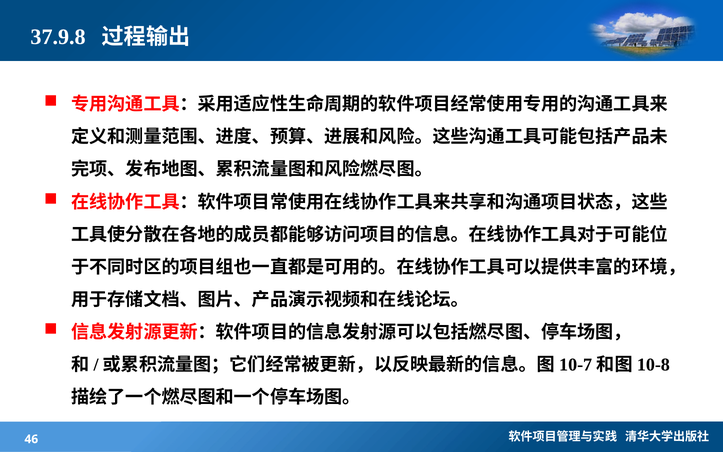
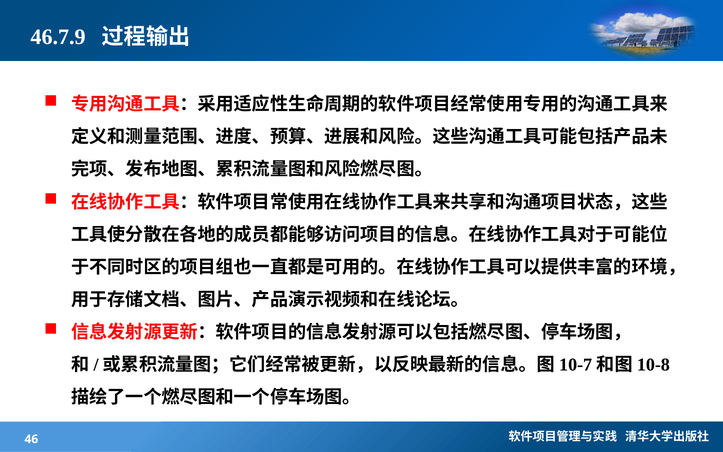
37.9.8: 37.9.8 -> 46.7.9
